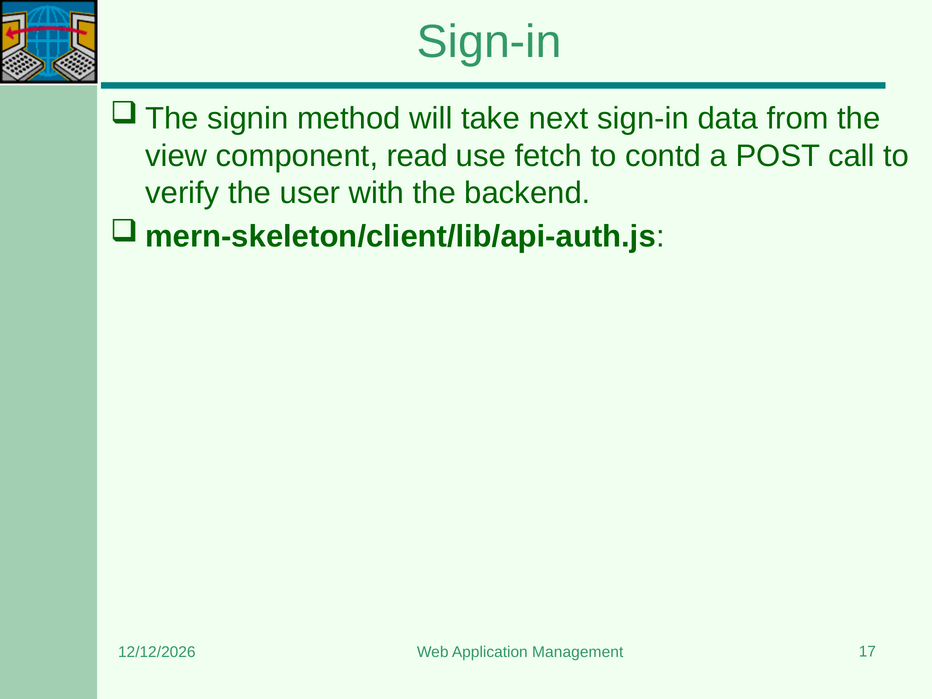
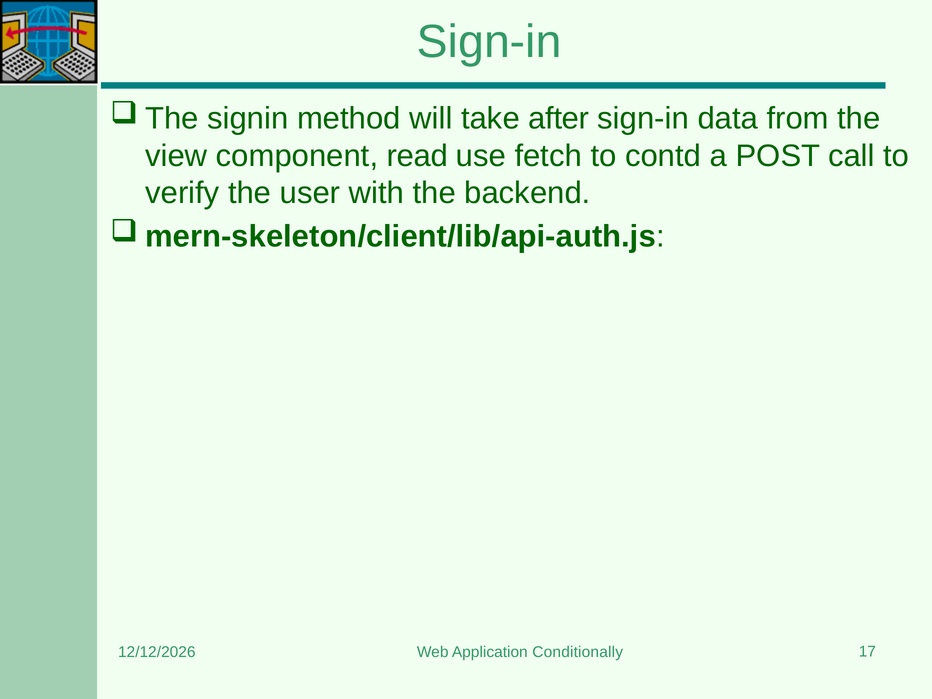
next: next -> after
Management: Management -> Conditionally
